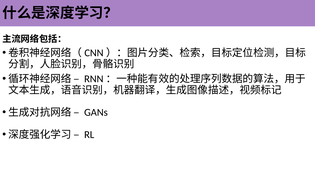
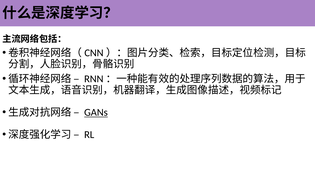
GANs underline: none -> present
